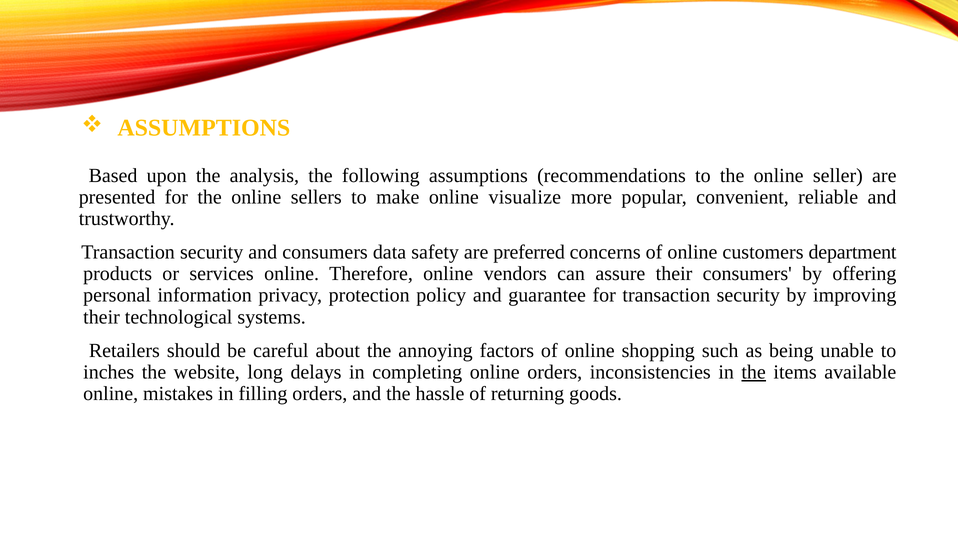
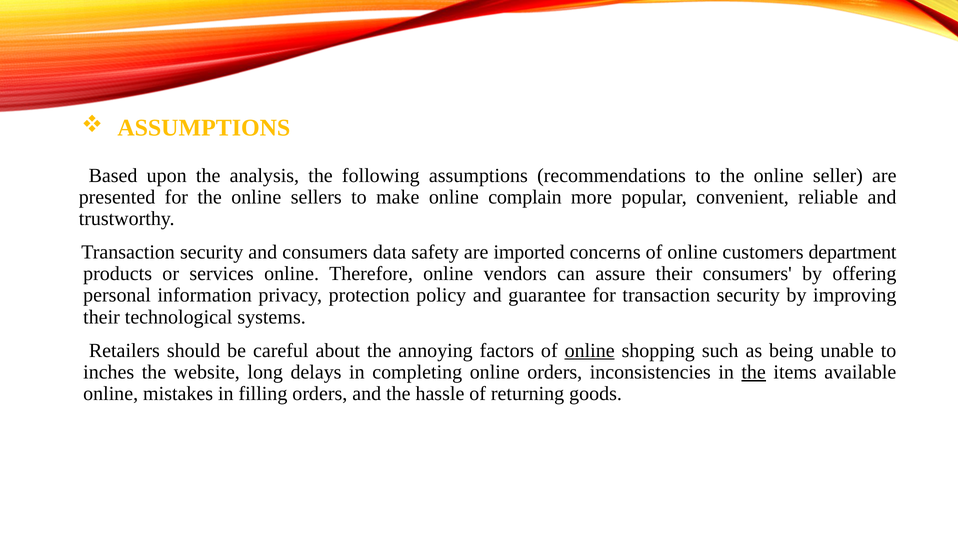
visualize: visualize -> complain
preferred: preferred -> imported
online at (590, 350) underline: none -> present
